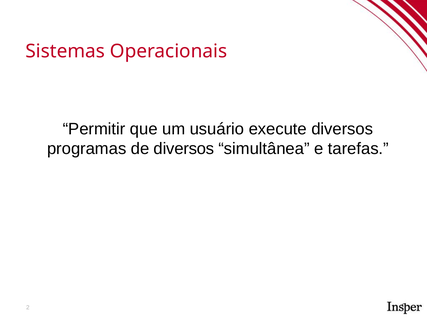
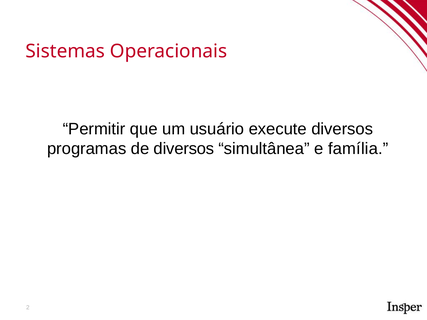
tarefas: tarefas -> família
